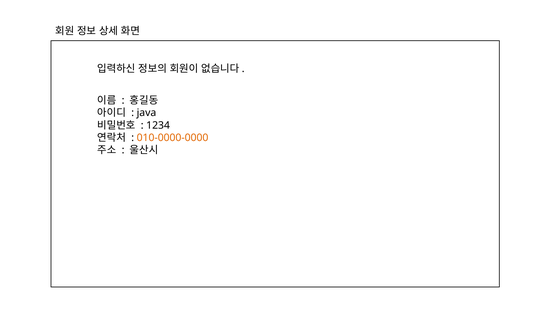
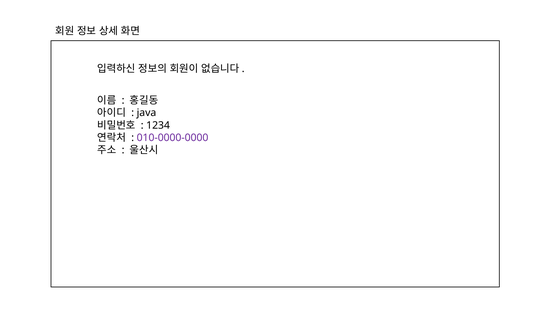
010-0000-0000 colour: orange -> purple
